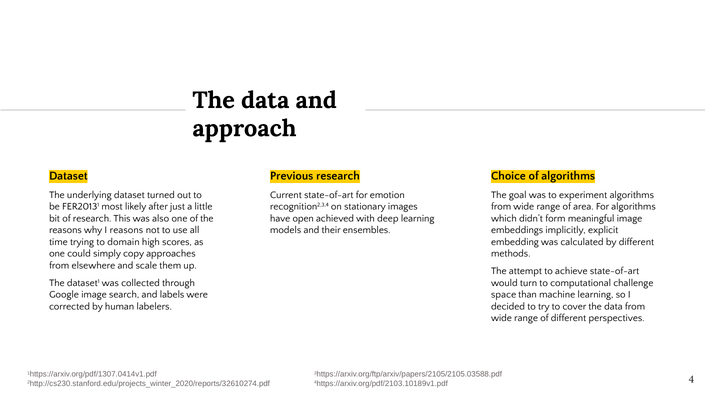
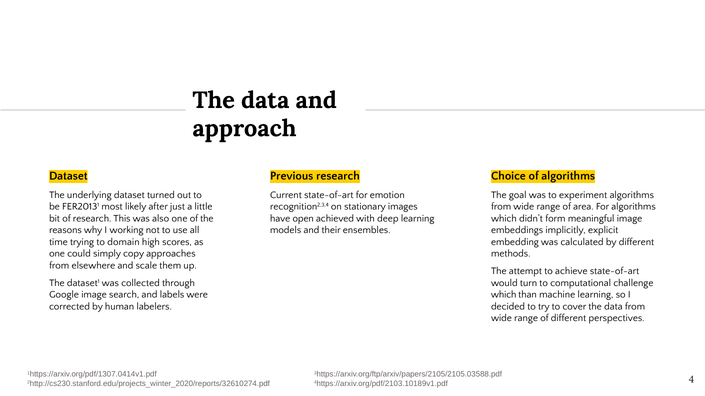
I reasons: reasons -> working
space at (504, 295): space -> which
